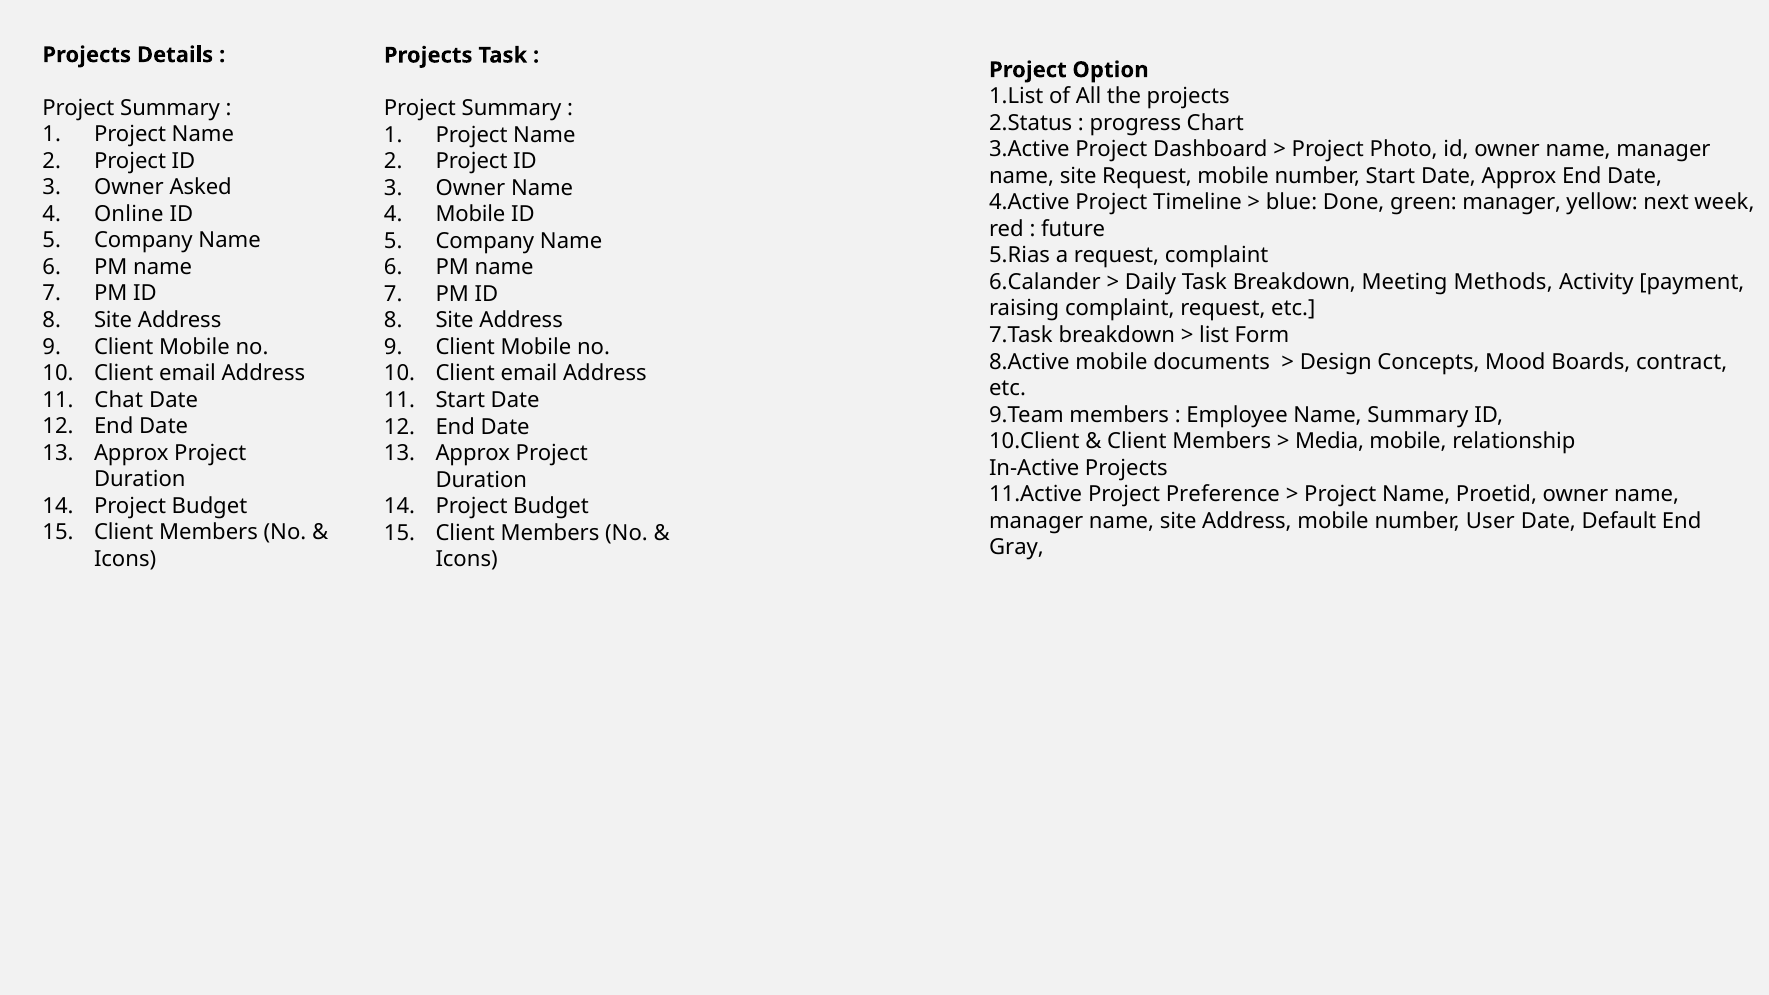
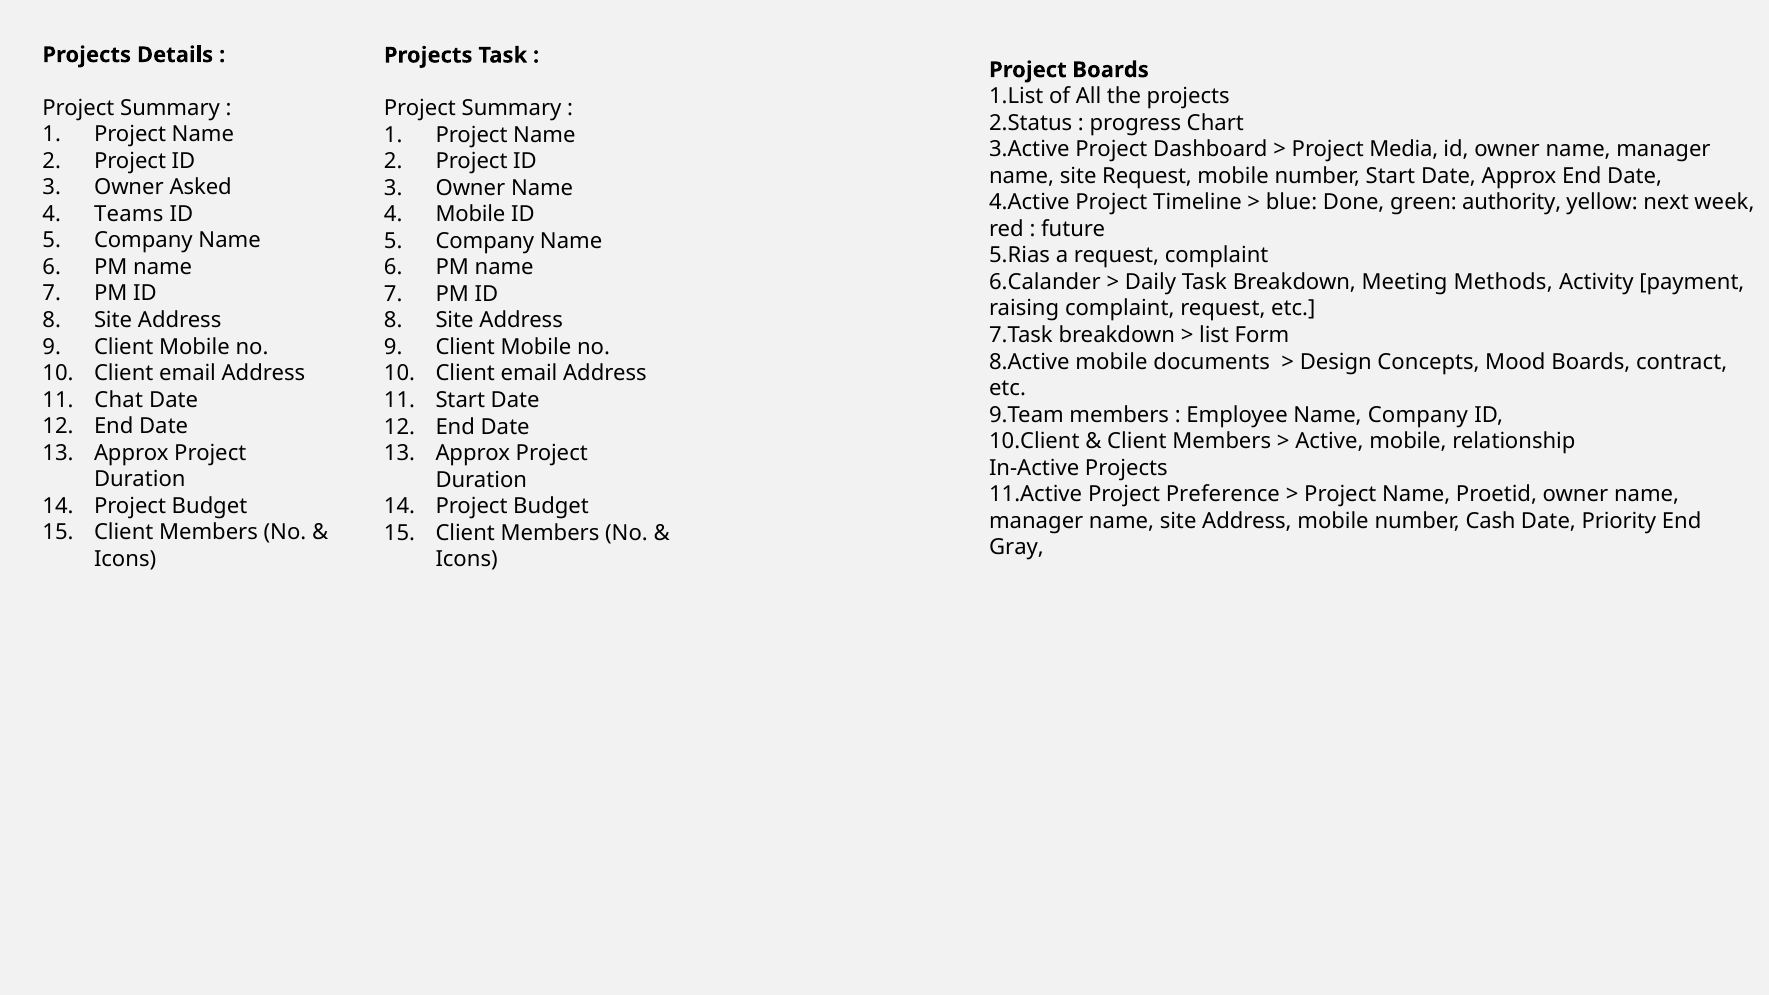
Project Option: Option -> Boards
Photo: Photo -> Media
green manager: manager -> authority
Online: Online -> Teams
Name Summary: Summary -> Company
Media: Media -> Active
User: User -> Cash
Default: Default -> Priority
